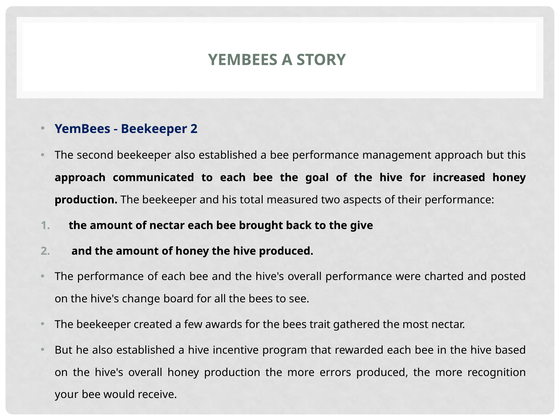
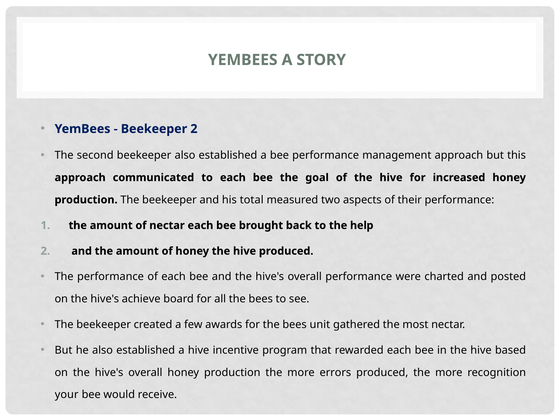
give: give -> help
change: change -> achieve
trait: trait -> unit
